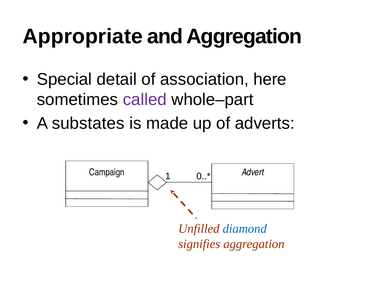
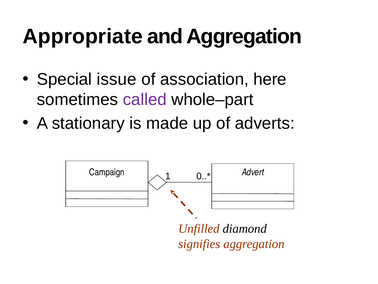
detail: detail -> issue
substates: substates -> stationary
diamond colour: blue -> black
